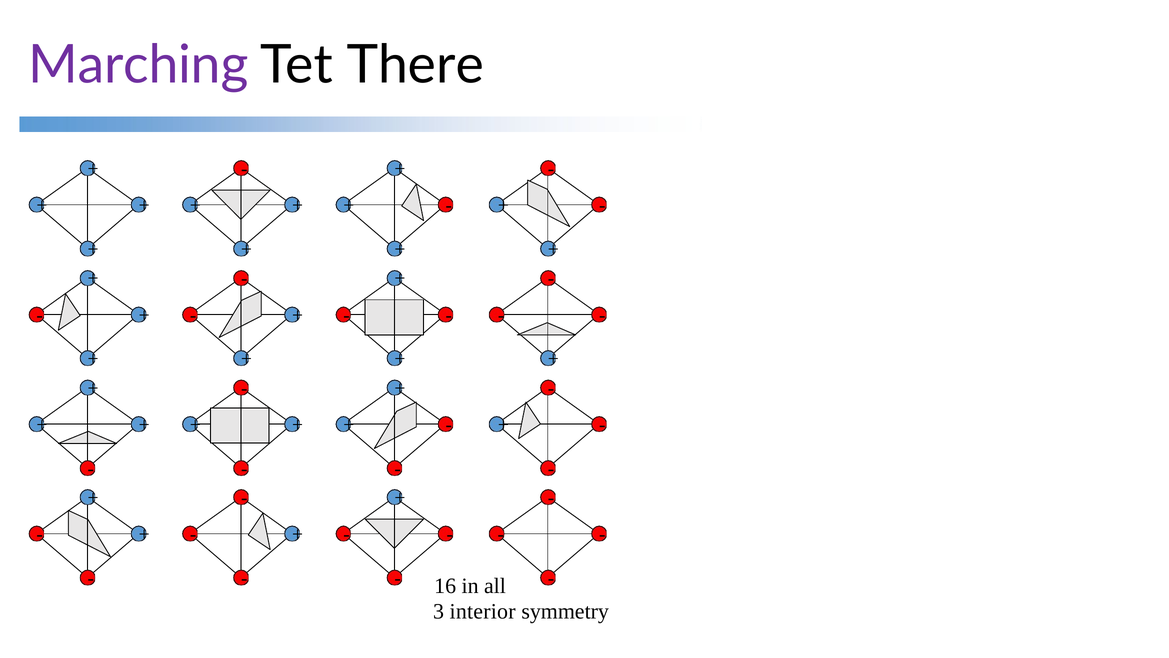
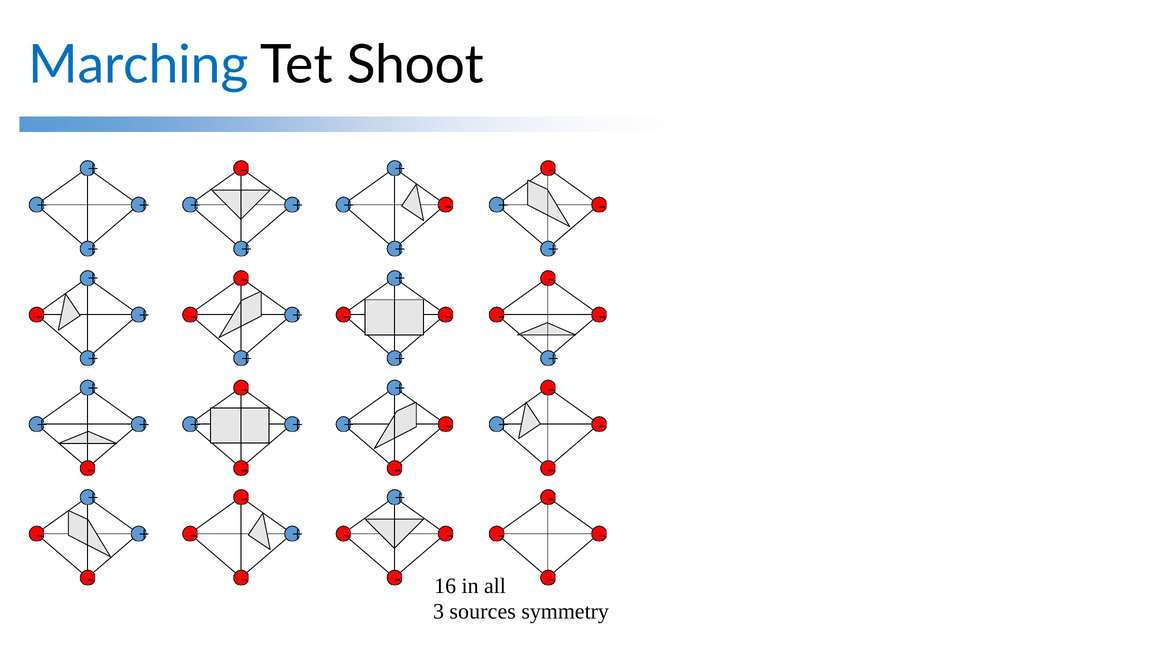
Marching colour: purple -> blue
There: There -> Shoot
interior: interior -> sources
